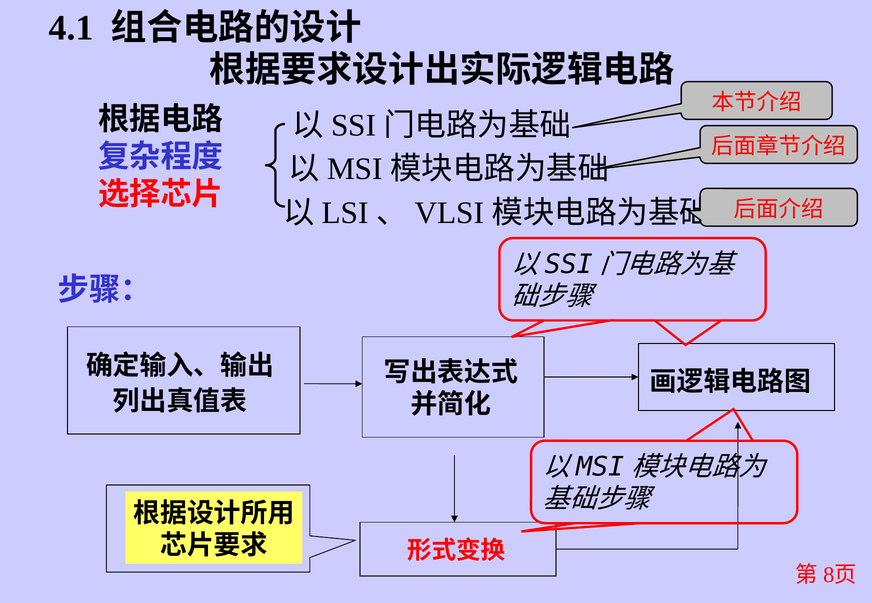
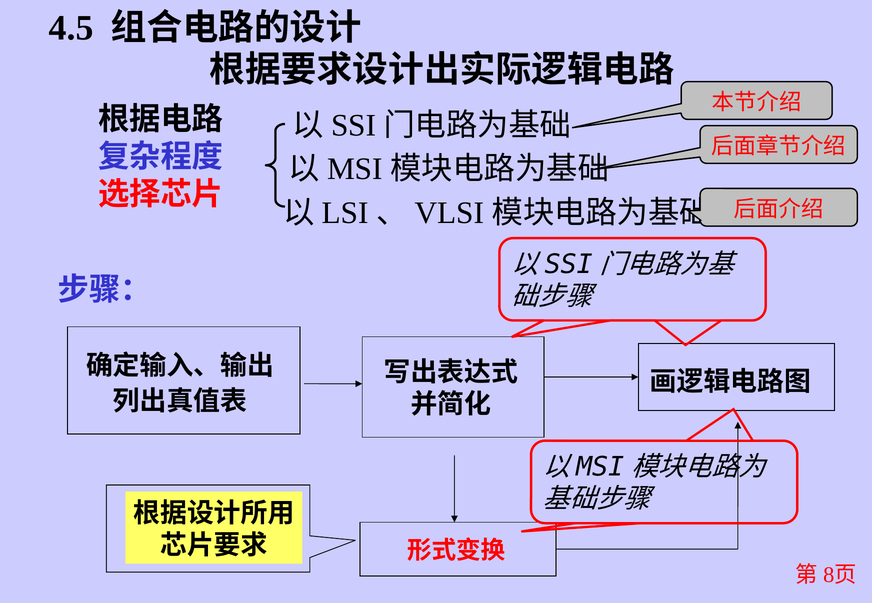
4.1: 4.1 -> 4.5
